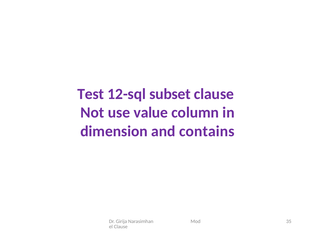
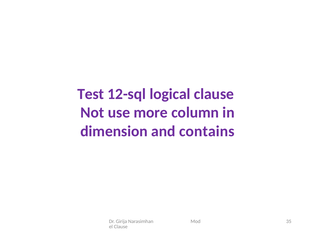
subset: subset -> logical
value: value -> more
